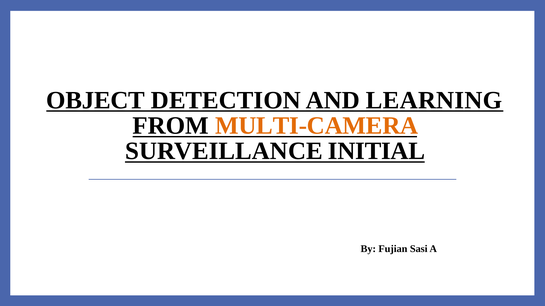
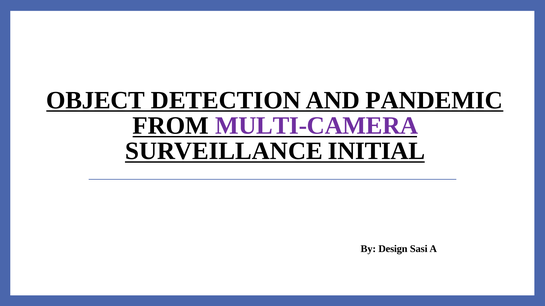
LEARNING: LEARNING -> PANDEMIC
MULTI-CAMERA colour: orange -> purple
Fujian: Fujian -> Design
